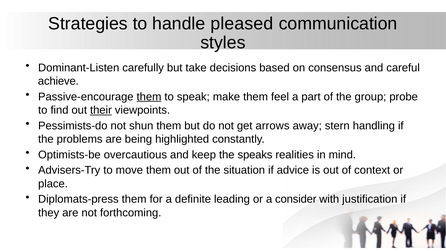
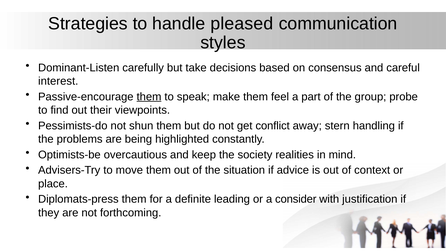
achieve: achieve -> interest
their underline: present -> none
arrows: arrows -> conflict
speaks: speaks -> society
